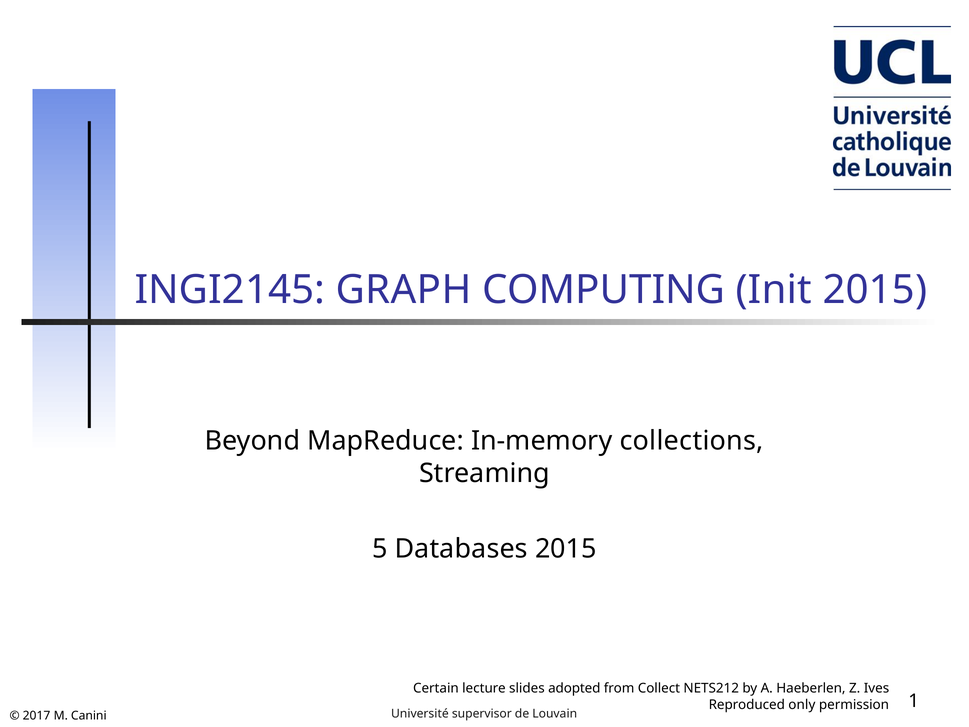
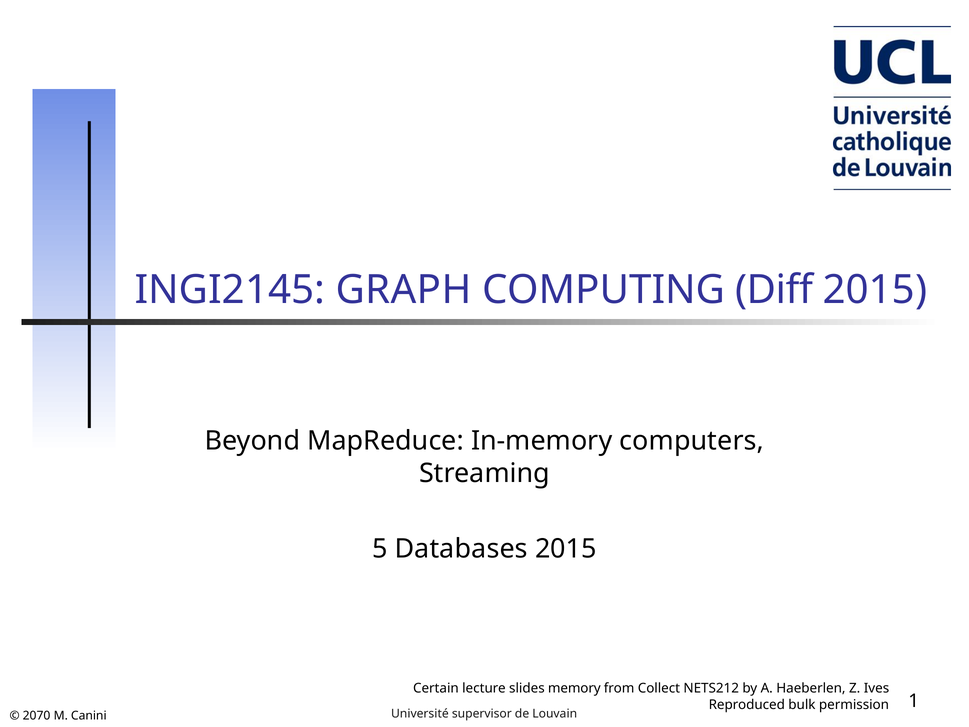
Init: Init -> Diff
collections: collections -> computers
adopted: adopted -> memory
only: only -> bulk
2017: 2017 -> 2070
